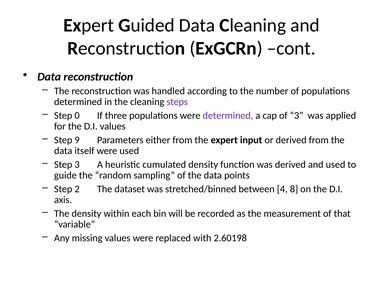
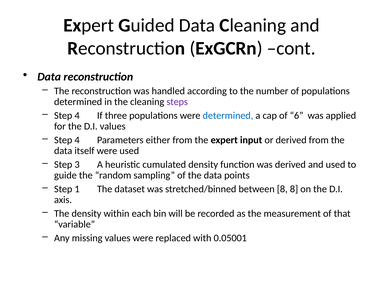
0 at (77, 116): 0 -> 4
determined at (228, 116) colour: purple -> blue
of 3: 3 -> 6
9 at (77, 140): 9 -> 4
2: 2 -> 1
between 4: 4 -> 8
2.60198: 2.60198 -> 0.05001
